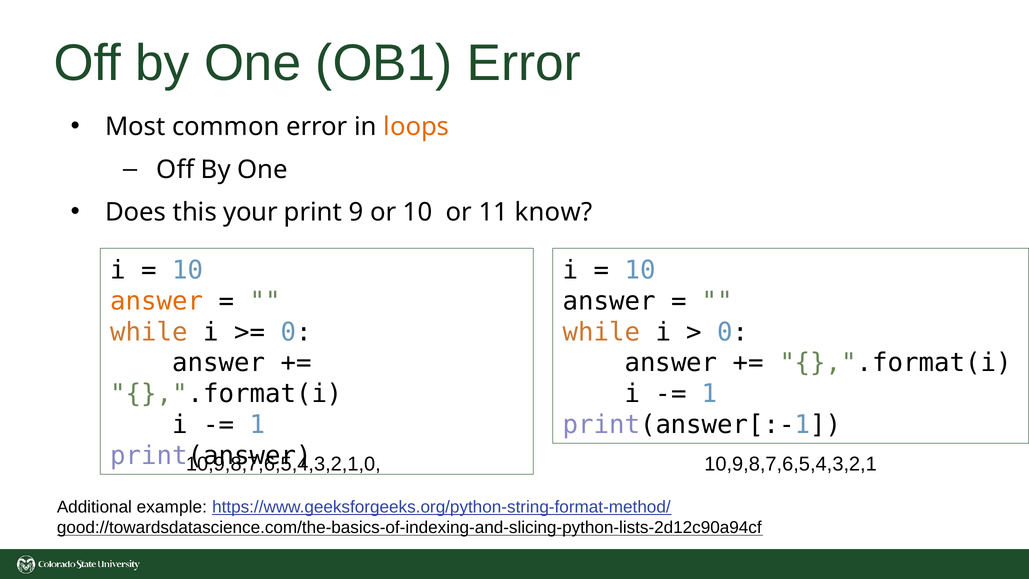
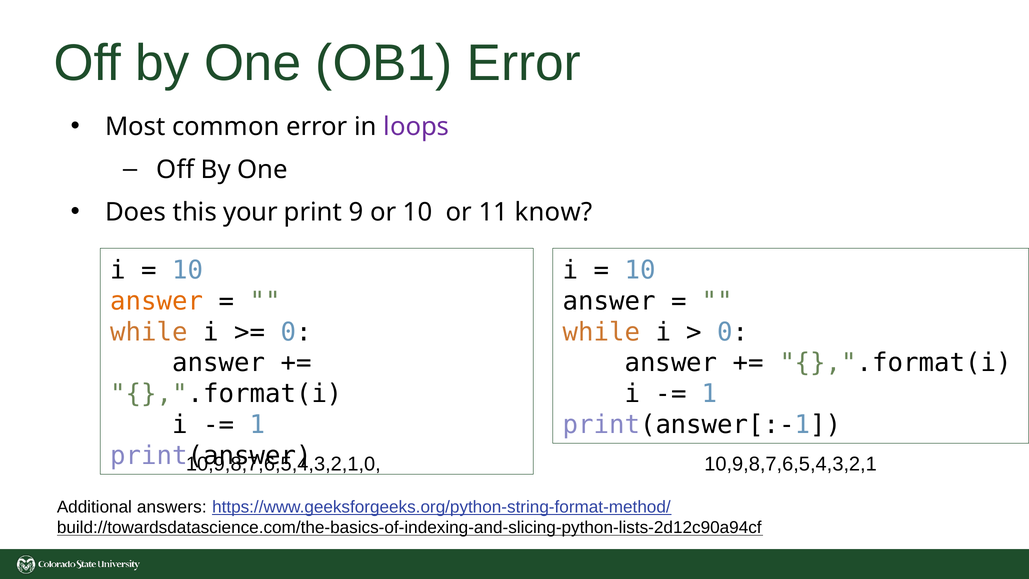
loops colour: orange -> purple
example: example -> answers
good://towardsdatascience.com/the-basics-of-indexing-and-slicing-python-lists-2d12c90a94cf: good://towardsdatascience.com/the-basics-of-indexing-and-slicing-python-lists-2d12c90a94cf -> build://towardsdatascience.com/the-basics-of-indexing-and-slicing-python-lists-2d12c90a94cf
